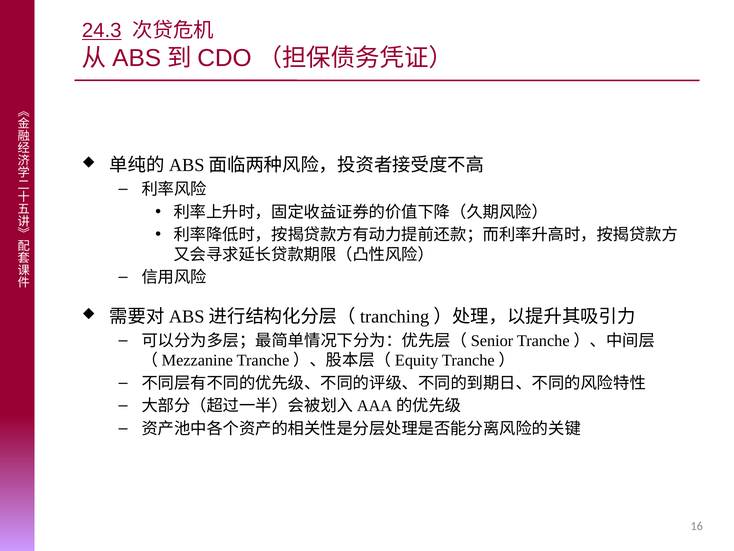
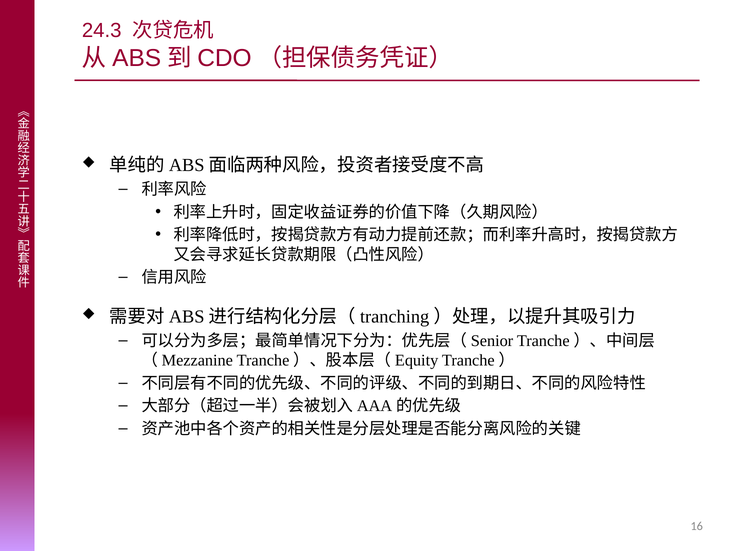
24.3 underline: present -> none
